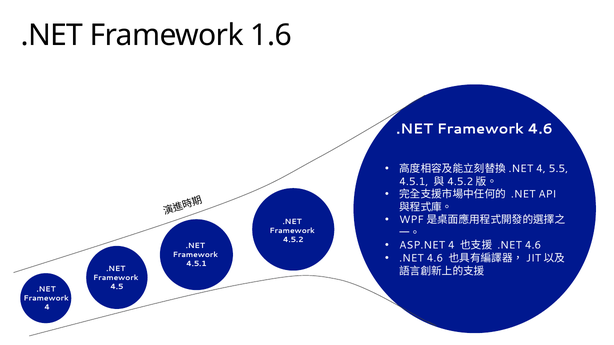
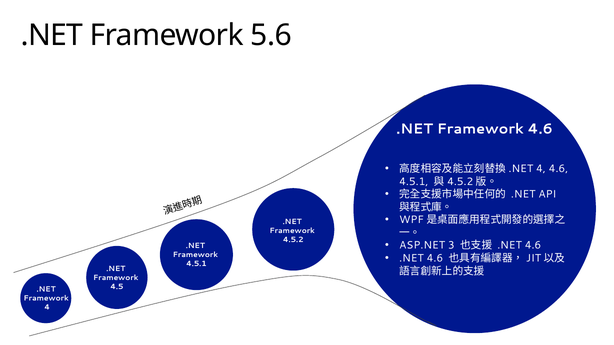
1.6: 1.6 -> 5.6
4 5.5: 5.5 -> 4.6
ASP.NET 4: 4 -> 3
